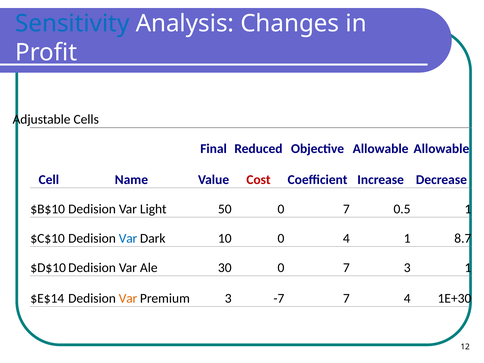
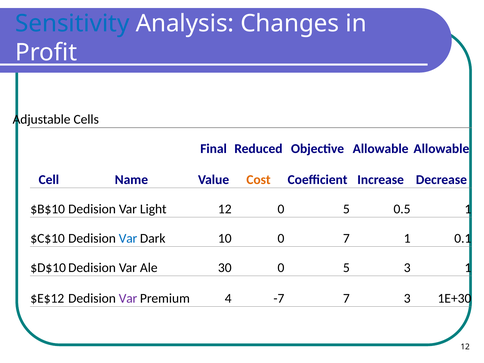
Cost colour: red -> orange
Light 50: 50 -> 12
7 at (346, 209): 7 -> 5
0 4: 4 -> 7
8.7: 8.7 -> 0.1
30 0 7: 7 -> 5
$E$14: $E$14 -> $E$12
Var at (128, 298) colour: orange -> purple
Premium 3: 3 -> 4
7 4: 4 -> 3
